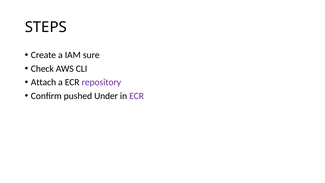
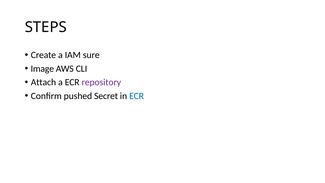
Check: Check -> Image
Under: Under -> Secret
ECR at (137, 96) colour: purple -> blue
